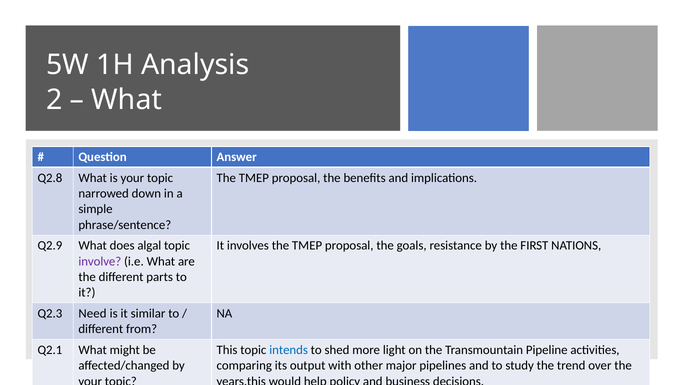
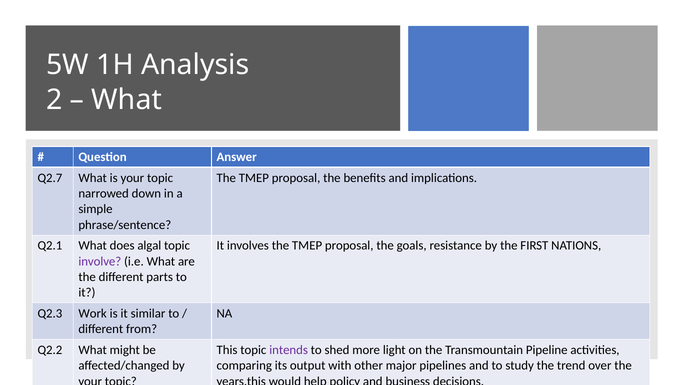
Q2.8: Q2.8 -> Q2.7
Q2.9: Q2.9 -> Q2.1
Need: Need -> Work
Q2.1: Q2.1 -> Q2.2
intends colour: blue -> purple
